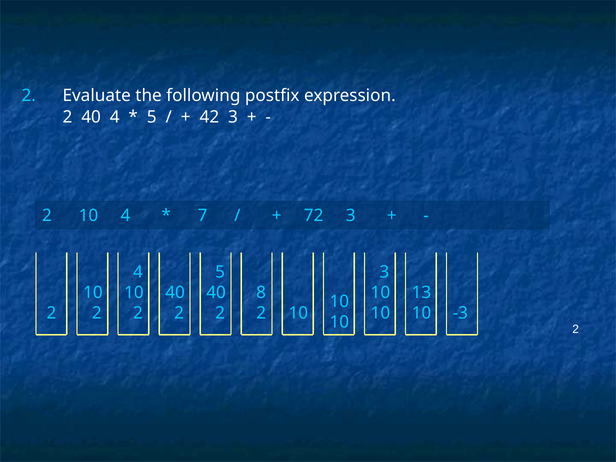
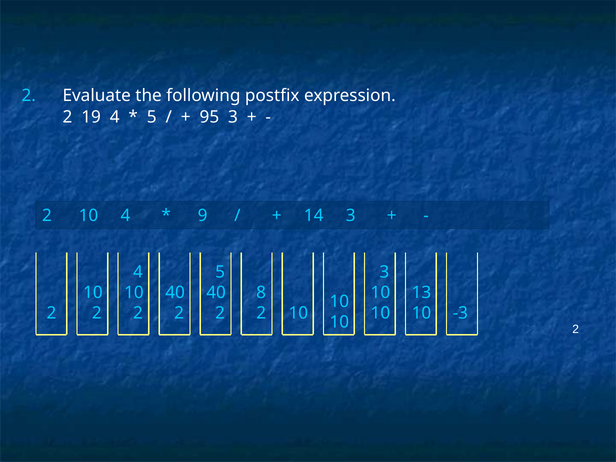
40 at (91, 117): 40 -> 19
42: 42 -> 95
7: 7 -> 9
72: 72 -> 14
